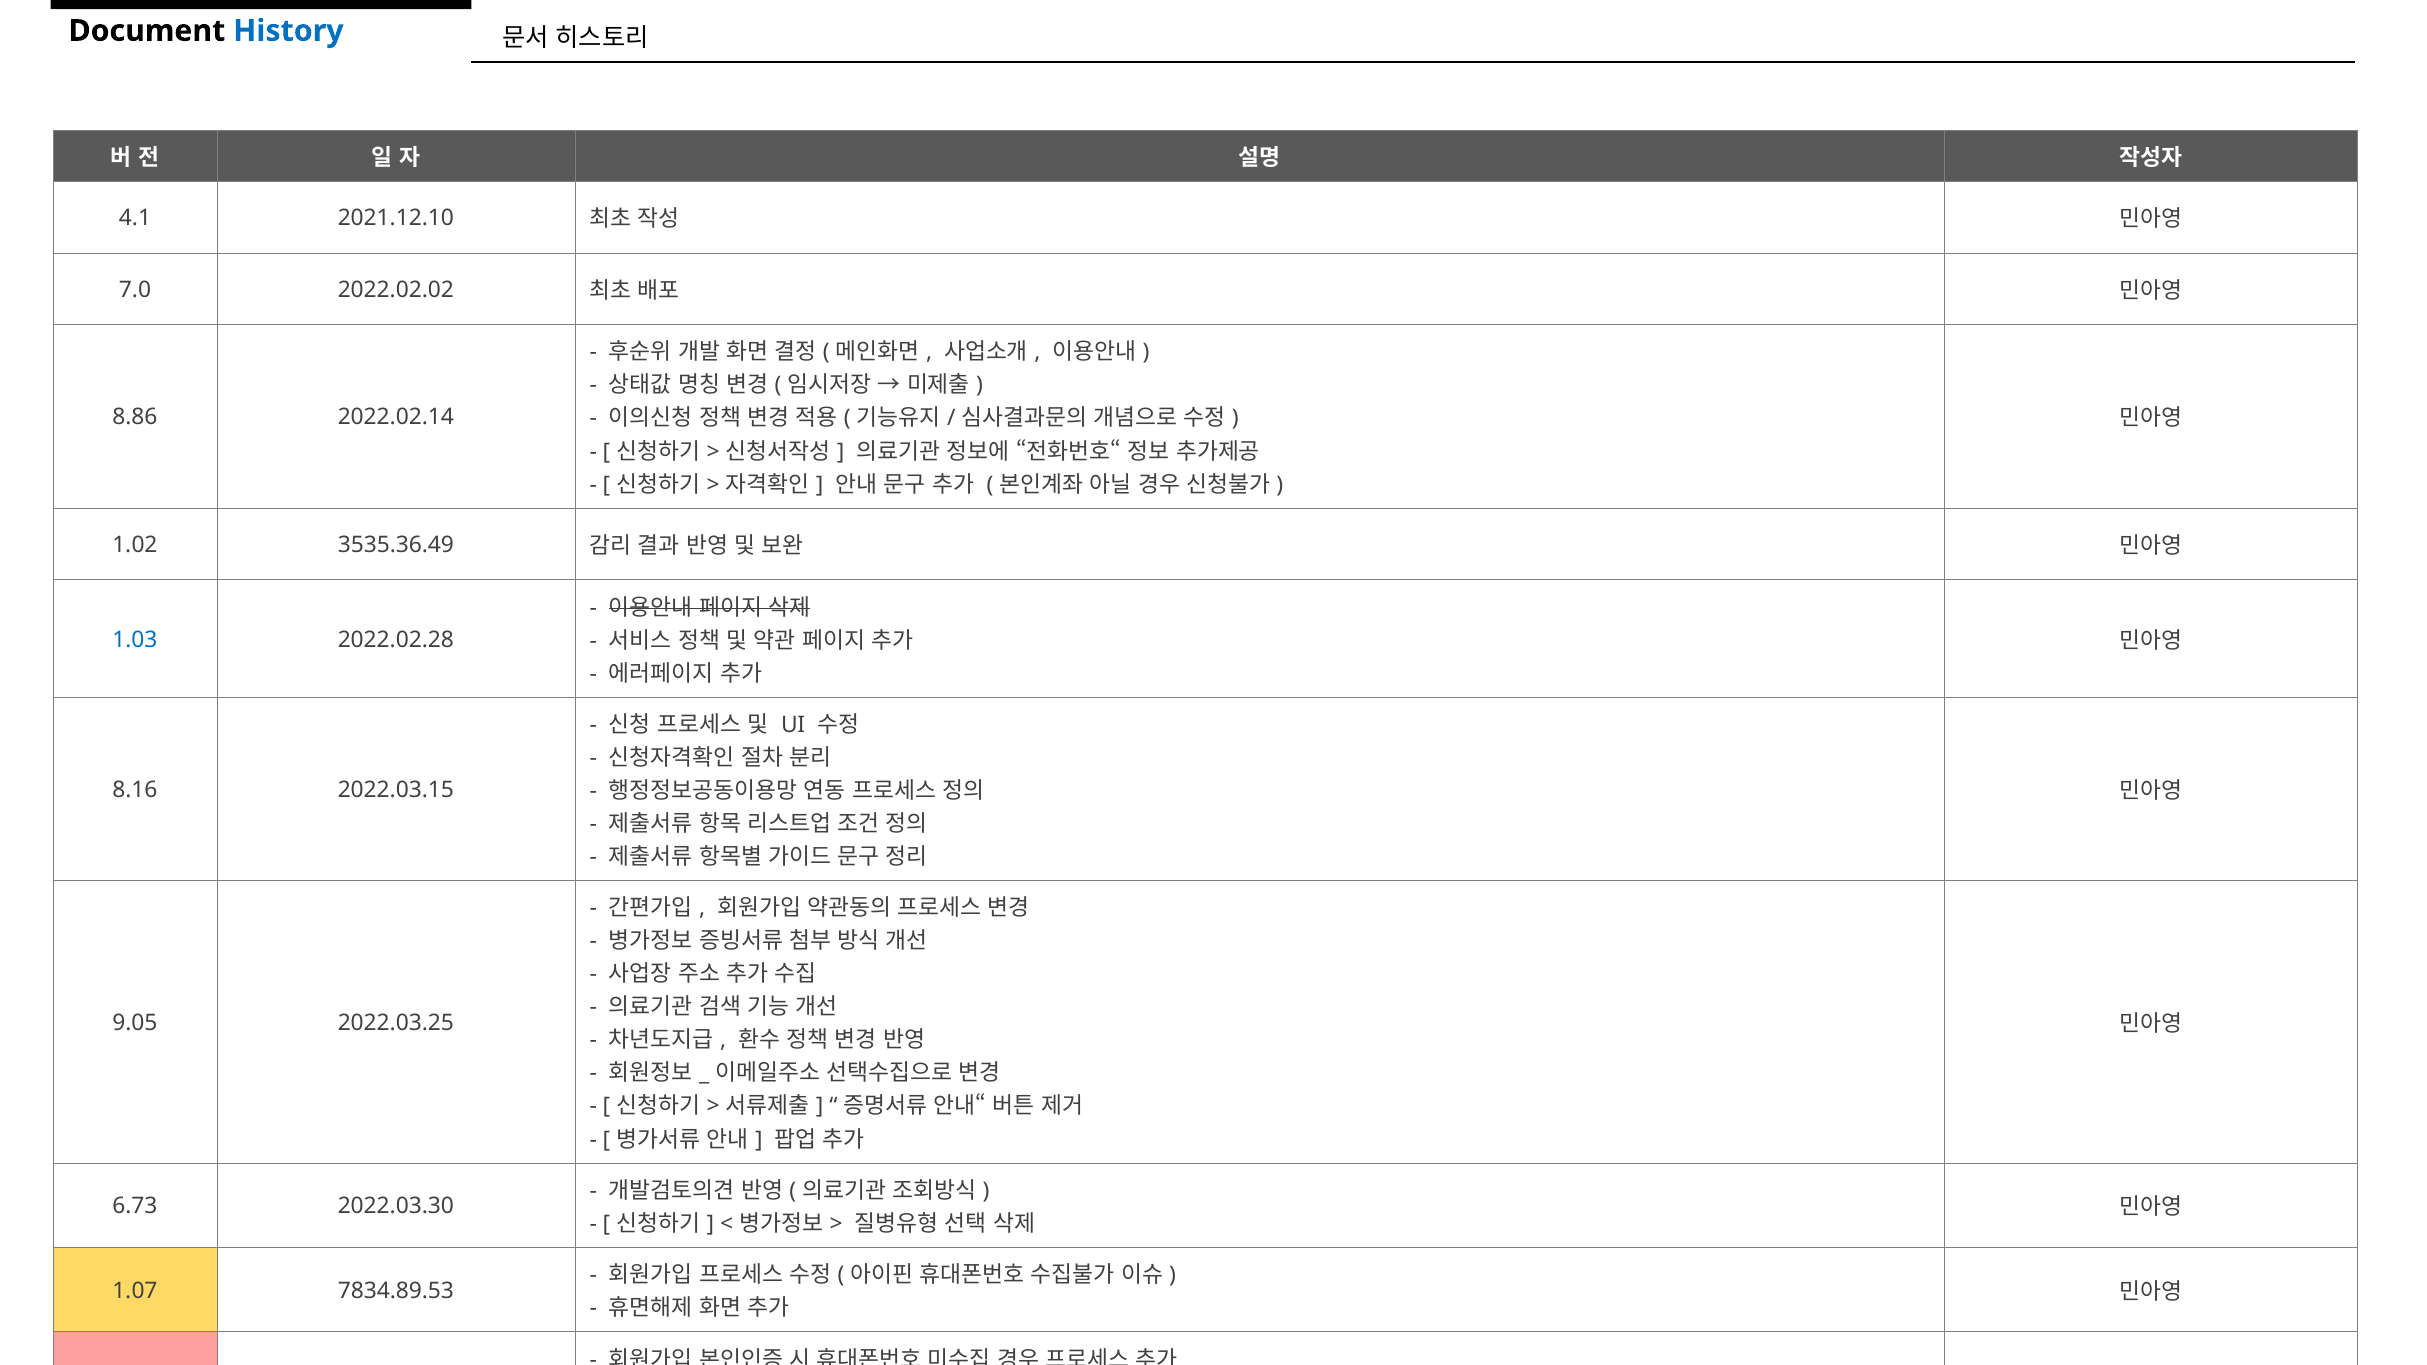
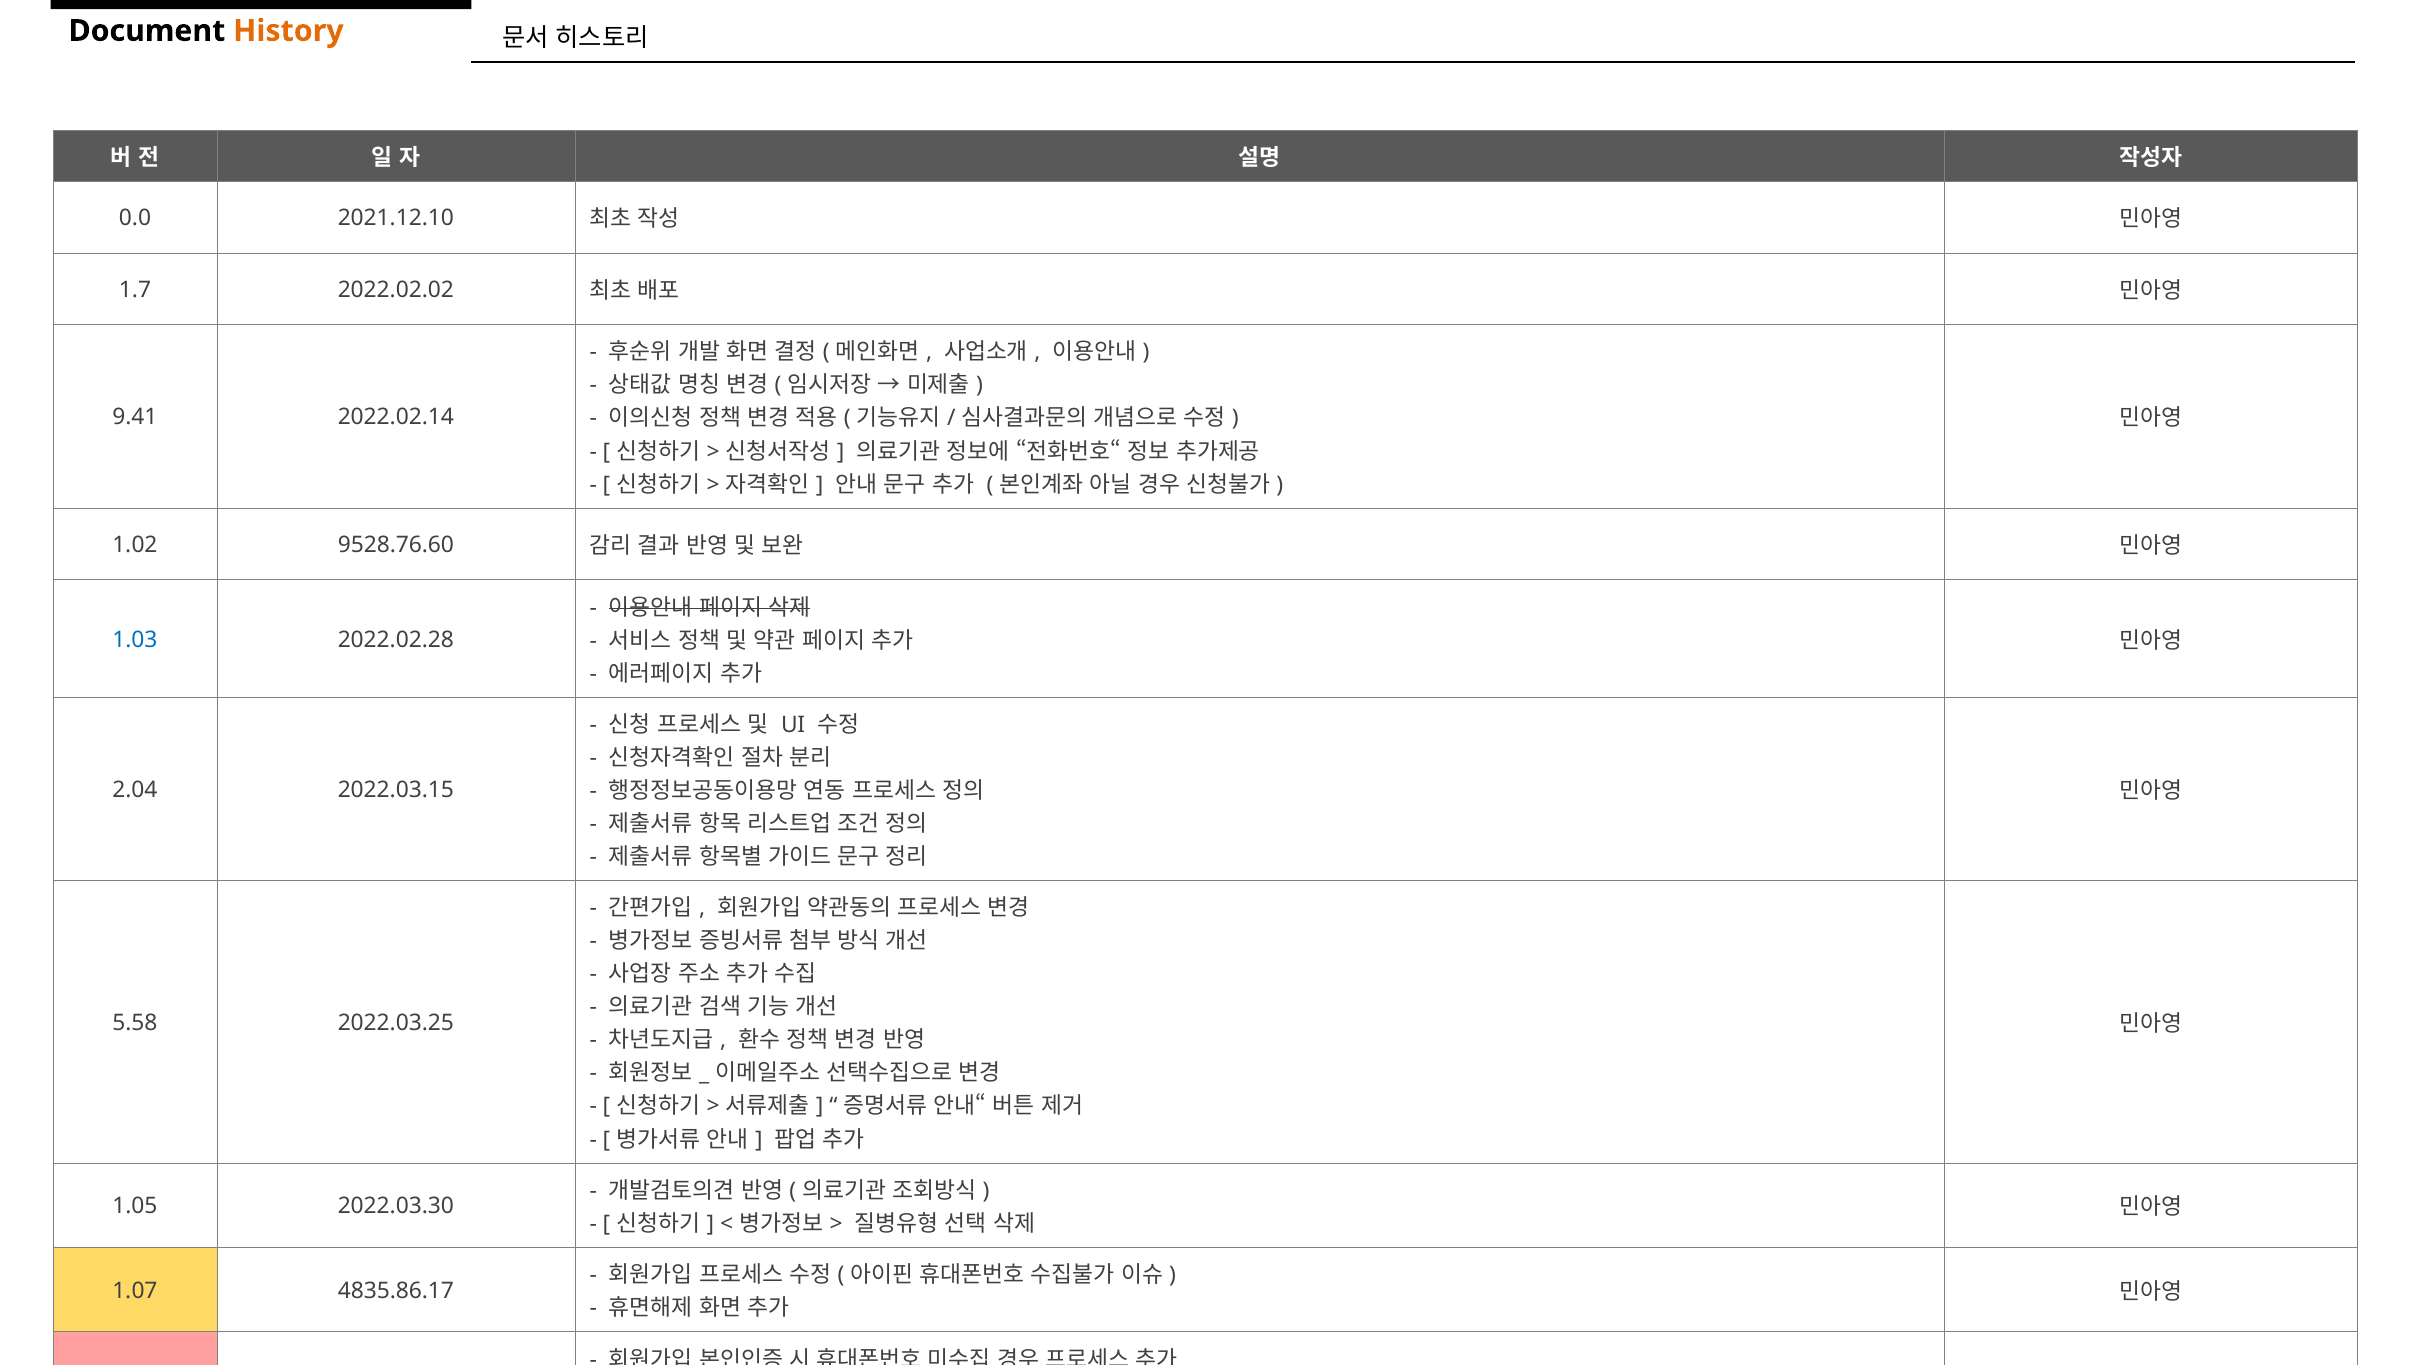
History colour: blue -> orange
4.1: 4.1 -> 0.0
7.0: 7.0 -> 1.7
8.86: 8.86 -> 9.41
3535.36.49: 3535.36.49 -> 9528.76.60
8.16: 8.16 -> 2.04
9.05: 9.05 -> 5.58
6.73: 6.73 -> 1.05
7834.89.53: 7834.89.53 -> 4835.86.17
